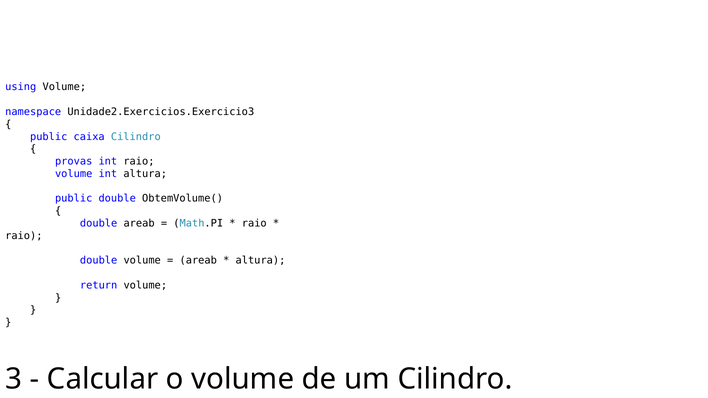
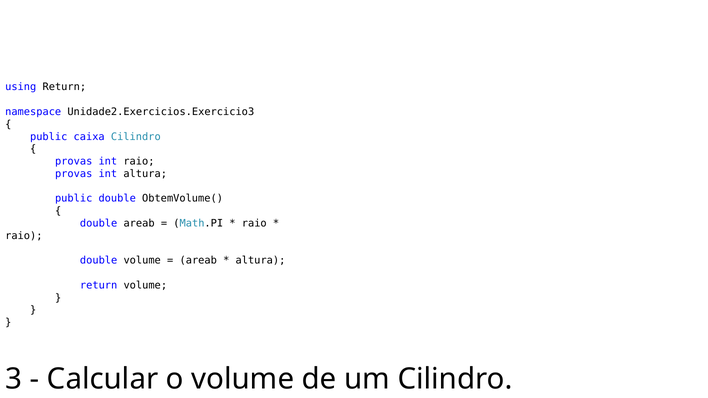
using Volume: Volume -> Return
volume at (74, 174): volume -> provas
